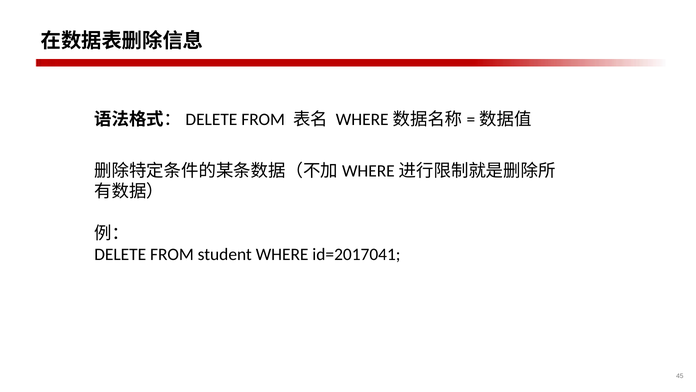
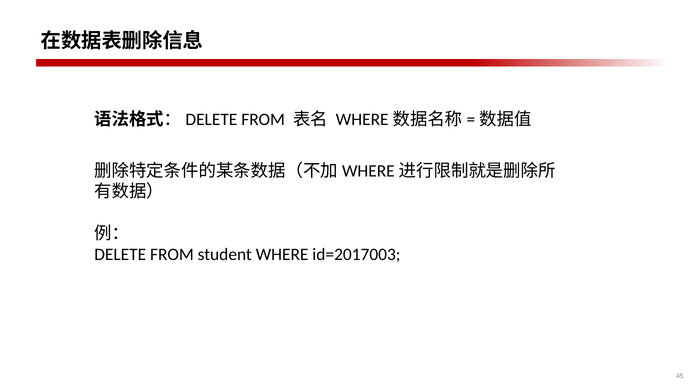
id=2017041: id=2017041 -> id=2017003
